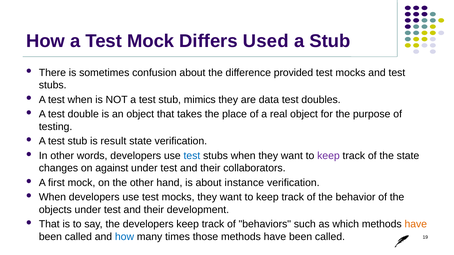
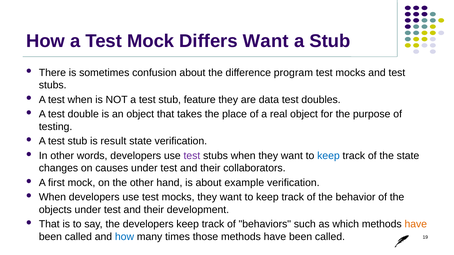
Differs Used: Used -> Want
provided: provided -> program
mimics: mimics -> feature
test at (192, 156) colour: blue -> purple
keep at (328, 156) colour: purple -> blue
against: against -> causes
instance: instance -> example
